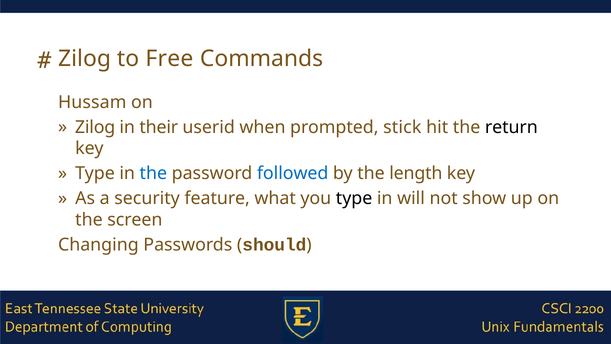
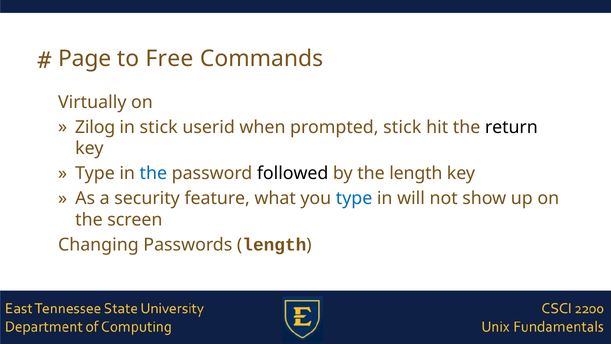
Zilog at (85, 59): Zilog -> Page
Hussam: Hussam -> Virtually
in their: their -> stick
followed colour: blue -> black
type at (354, 198) colour: black -> blue
should at (274, 245): should -> length
